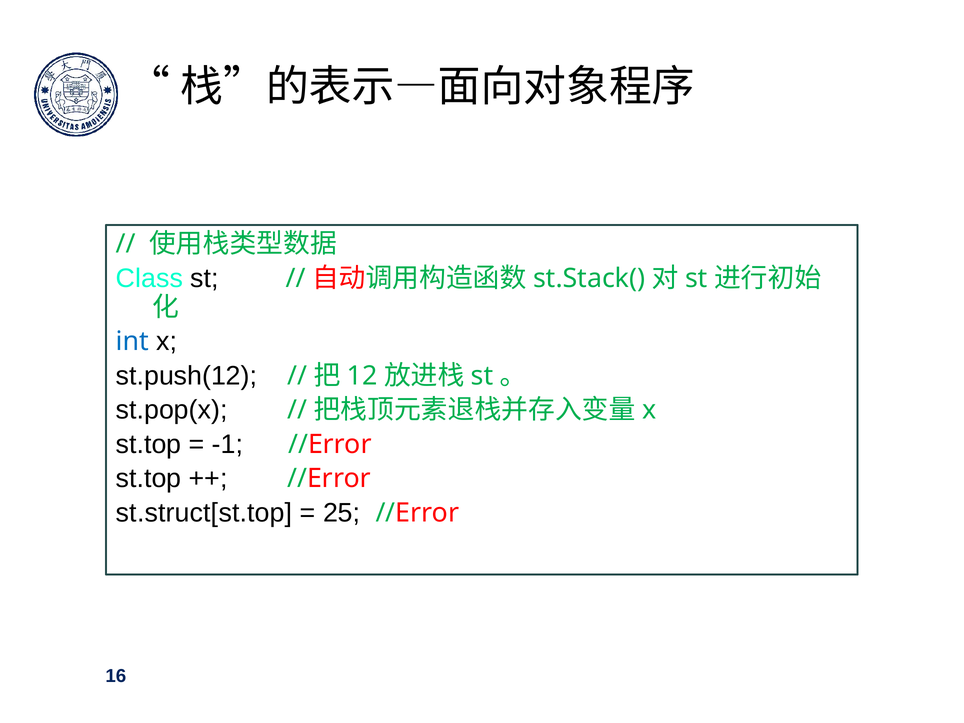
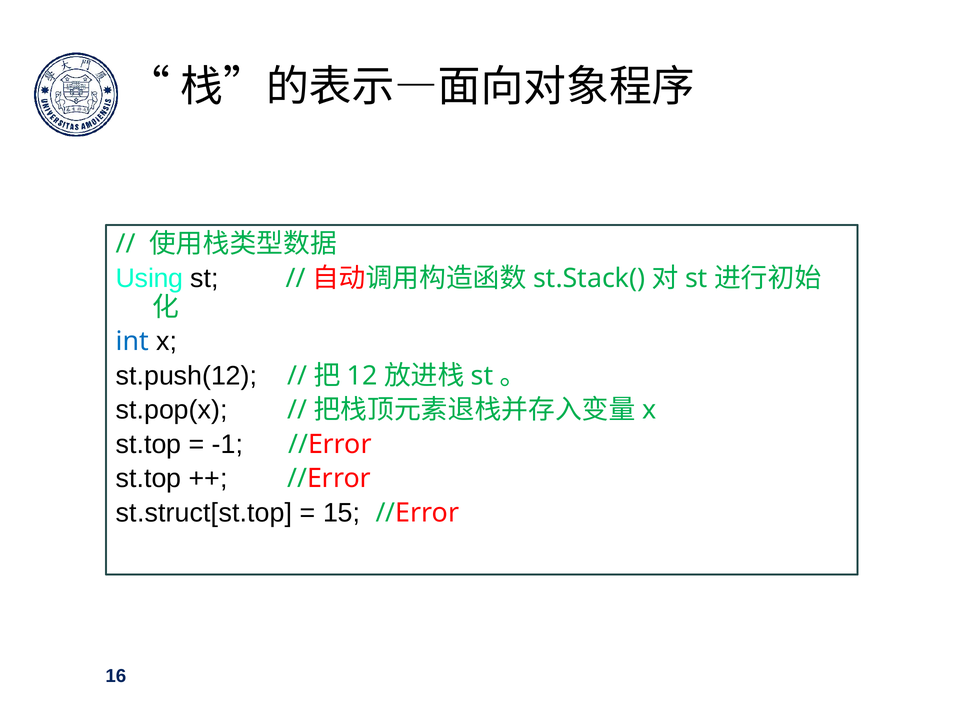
Class: Class -> Using
25: 25 -> 15
